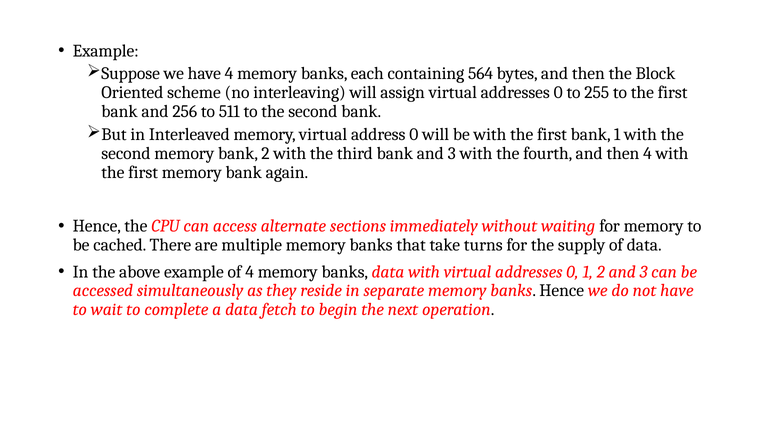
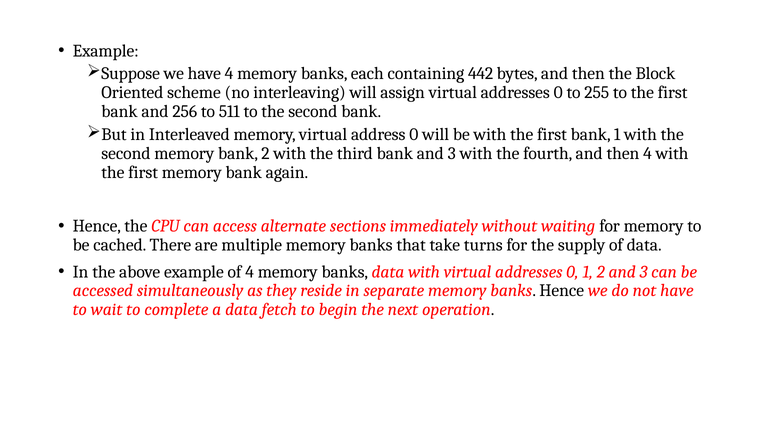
564: 564 -> 442
